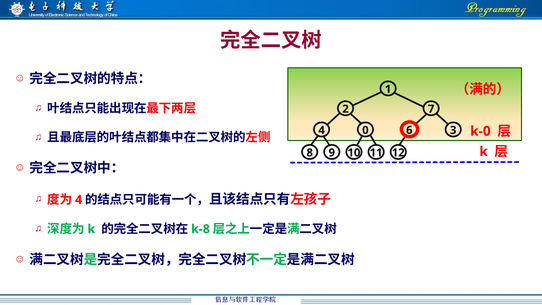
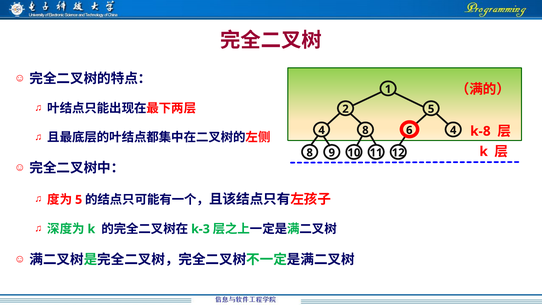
2 7: 7 -> 5
0 at (365, 130): 0 -> 8
3 at (453, 130): 3 -> 4
k-0: k-0 -> k-8
4 at (79, 200): 4 -> 5
k-8: k-8 -> k-3
